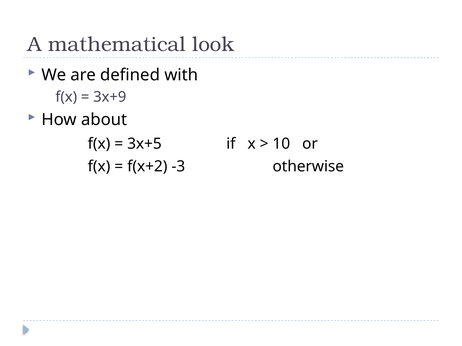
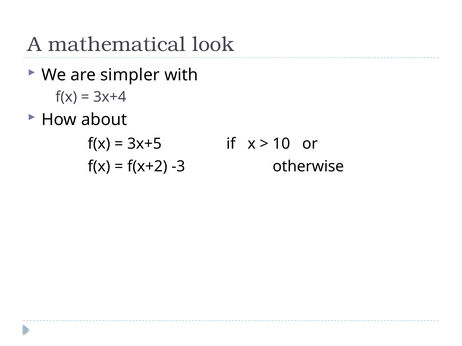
defined: defined -> simpler
3x+9: 3x+9 -> 3x+4
